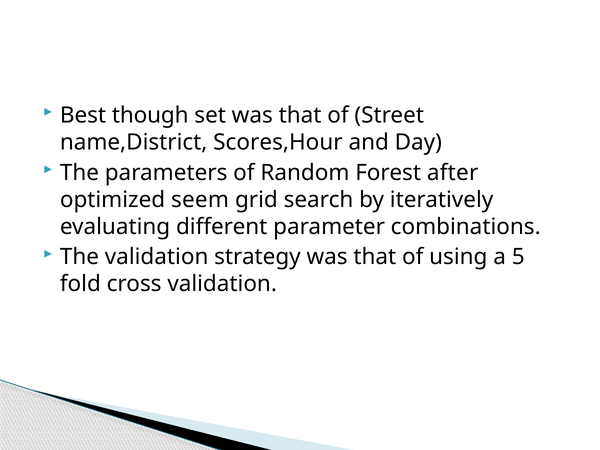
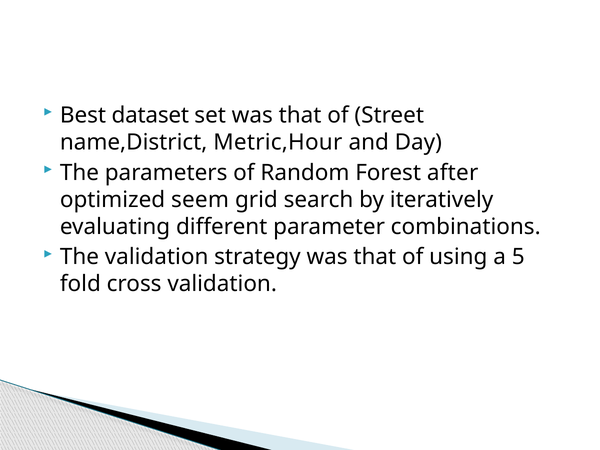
though: though -> dataset
Scores,Hour: Scores,Hour -> Metric,Hour
